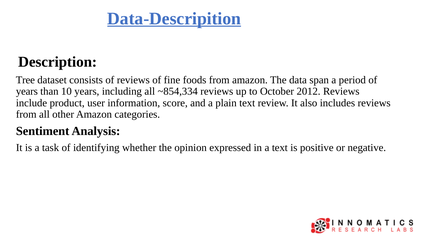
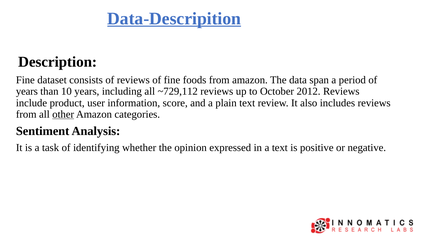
Tree at (25, 80): Tree -> Fine
~854,334: ~854,334 -> ~729,112
other underline: none -> present
